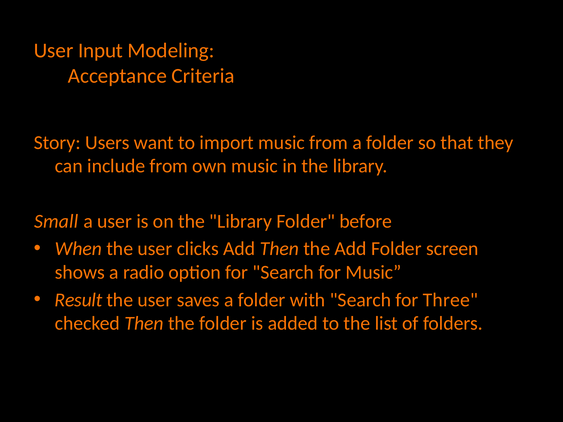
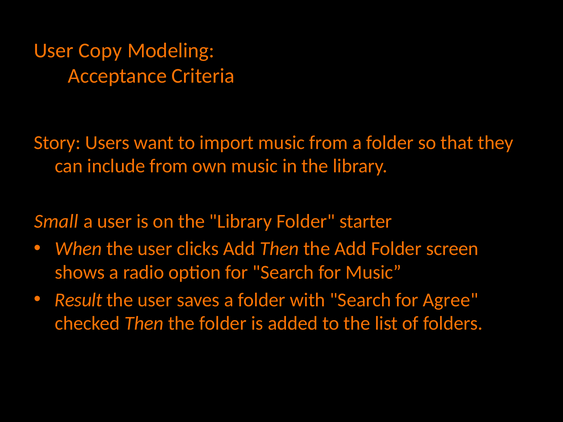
Input: Input -> Copy
before: before -> starter
Three: Three -> Agree
